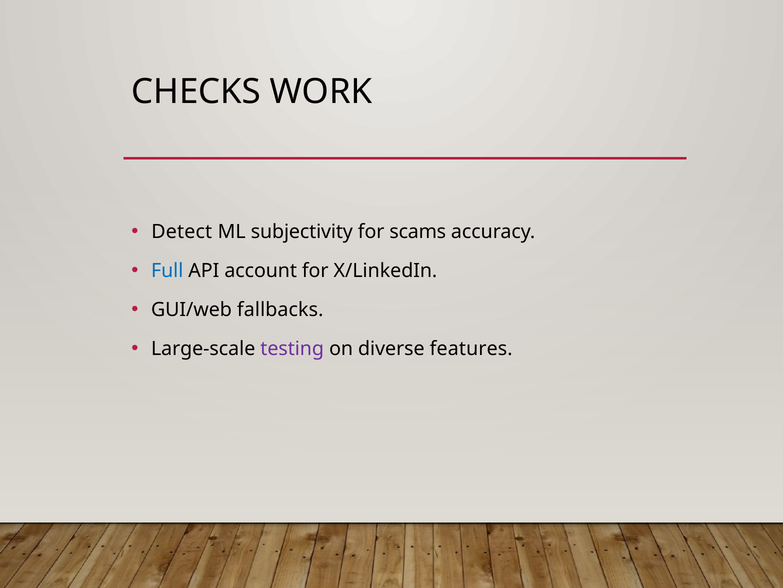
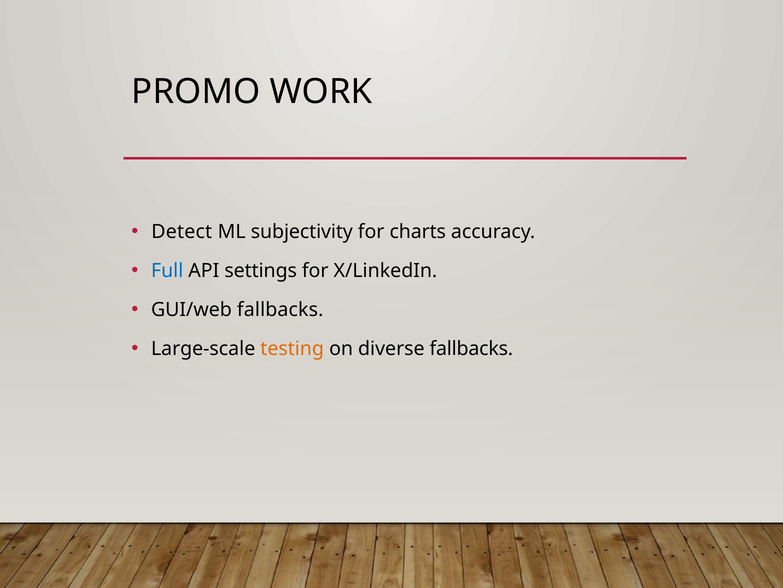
CHECKS: CHECKS -> PROMO
scams: scams -> charts
account: account -> settings
testing colour: purple -> orange
diverse features: features -> fallbacks
